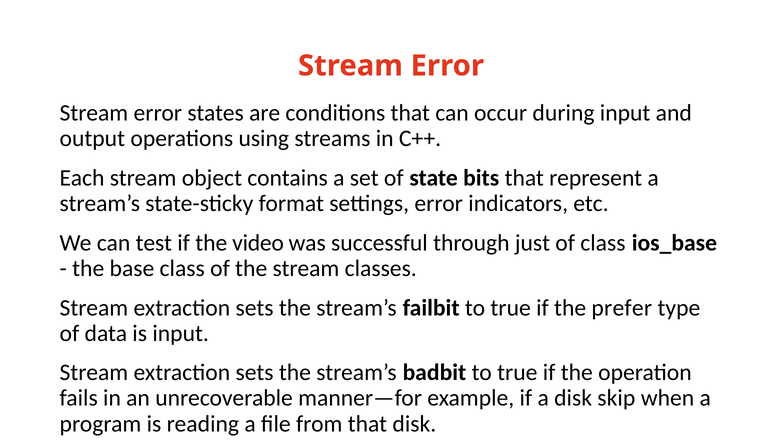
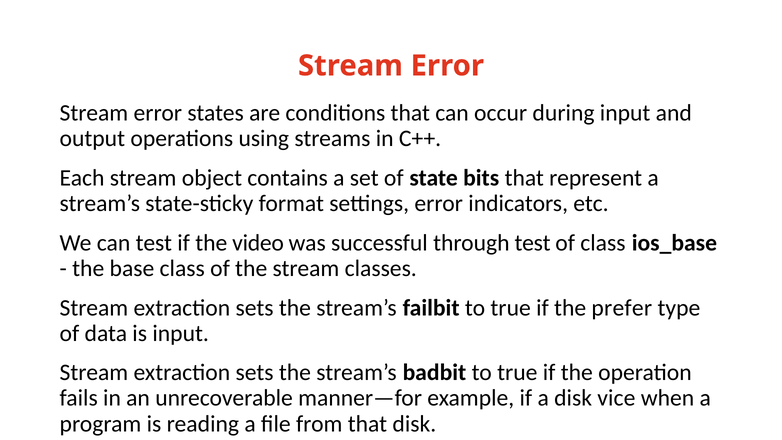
through just: just -> test
skip: skip -> vice
